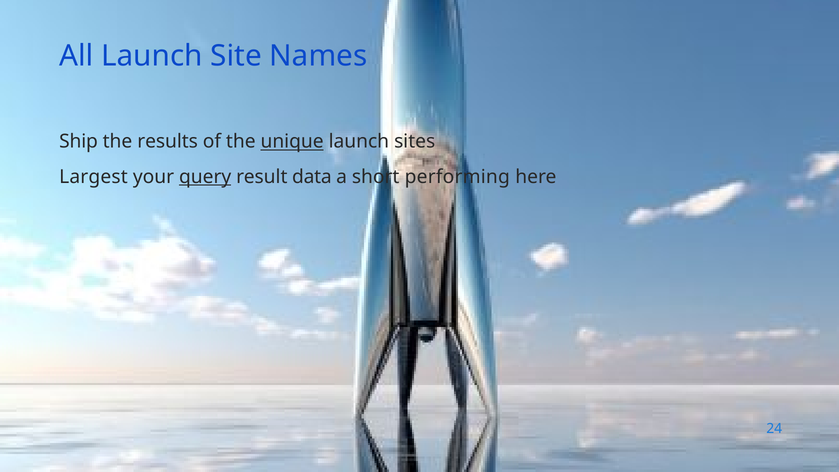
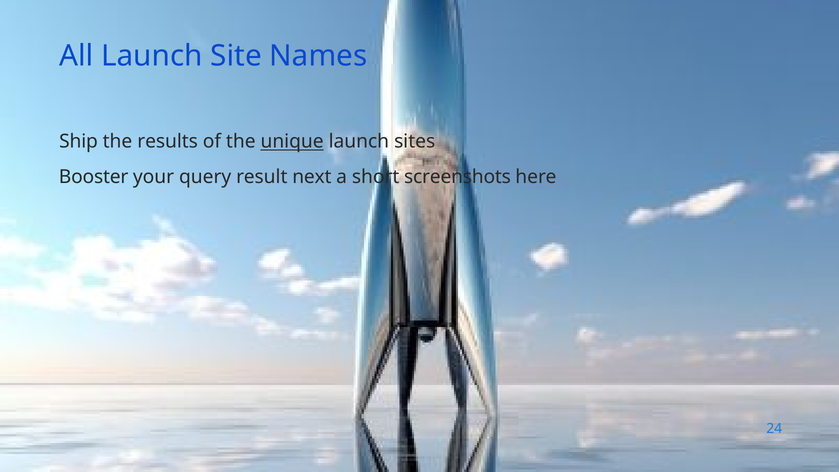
Largest: Largest -> Booster
query underline: present -> none
data: data -> next
performing: performing -> screenshots
